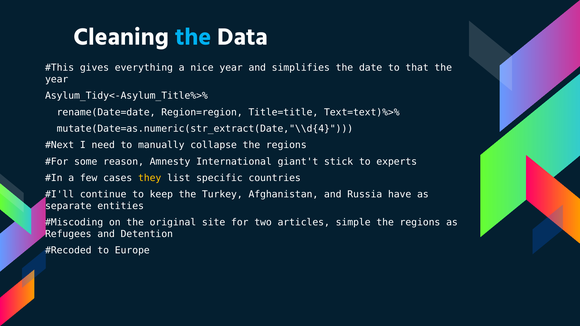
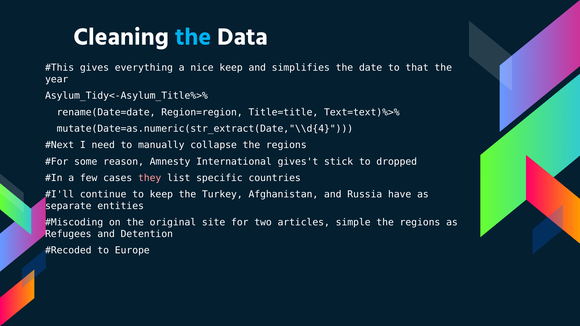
nice year: year -> keep
giant't: giant't -> gives't
experts: experts -> dropped
they colour: yellow -> pink
